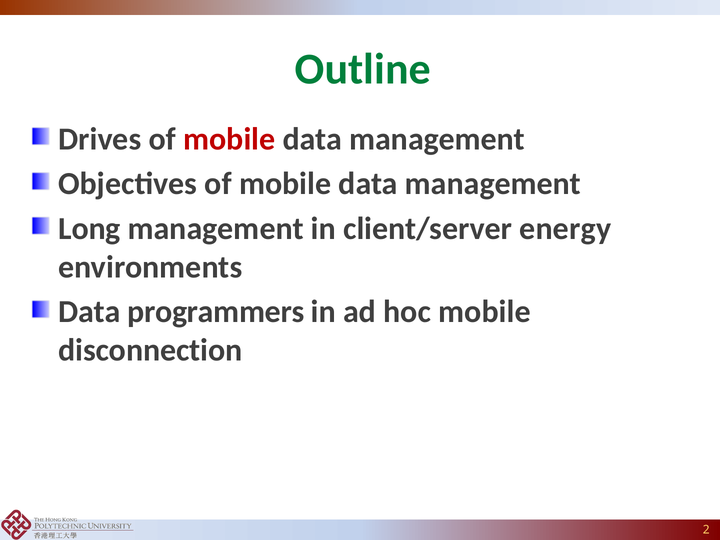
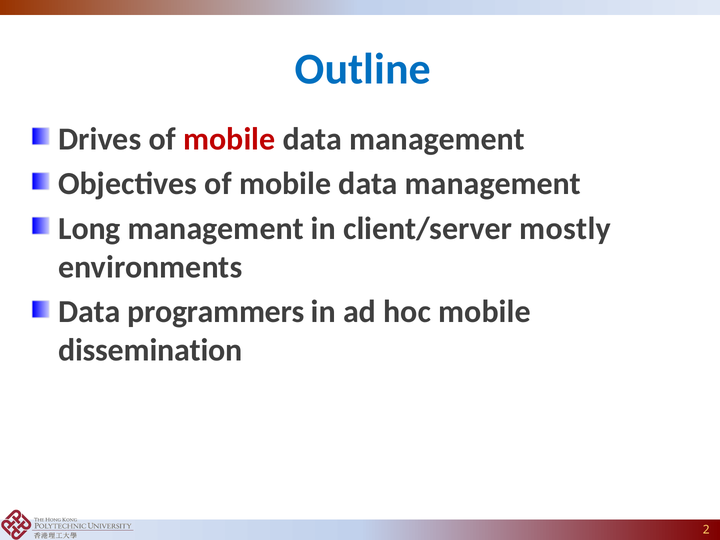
Outline colour: green -> blue
energy: energy -> mostly
disconnection: disconnection -> dissemination
